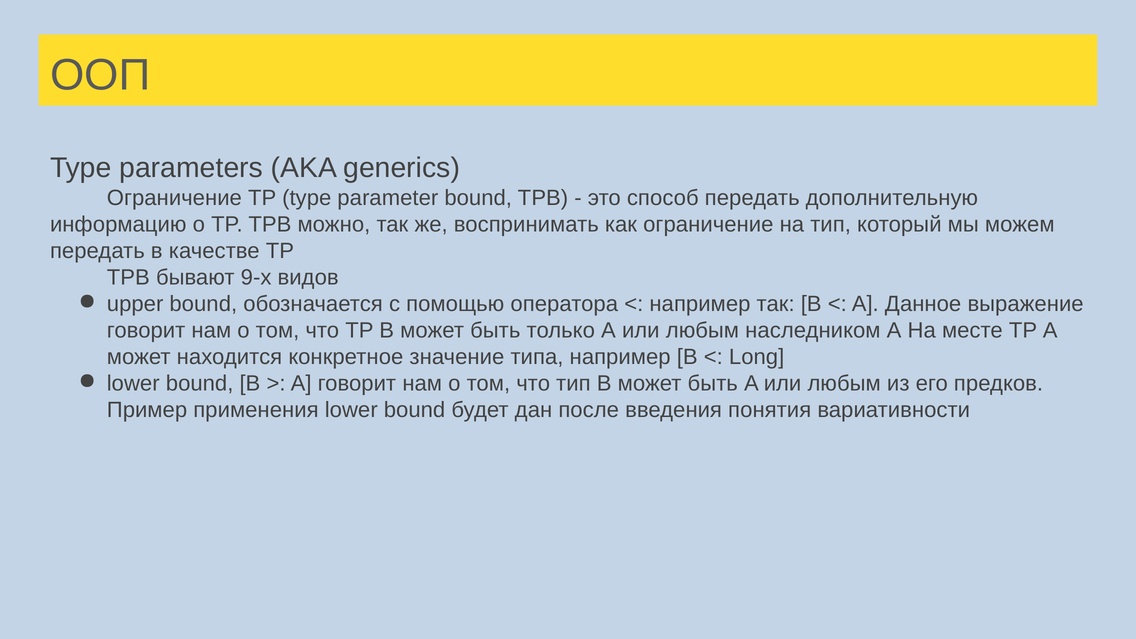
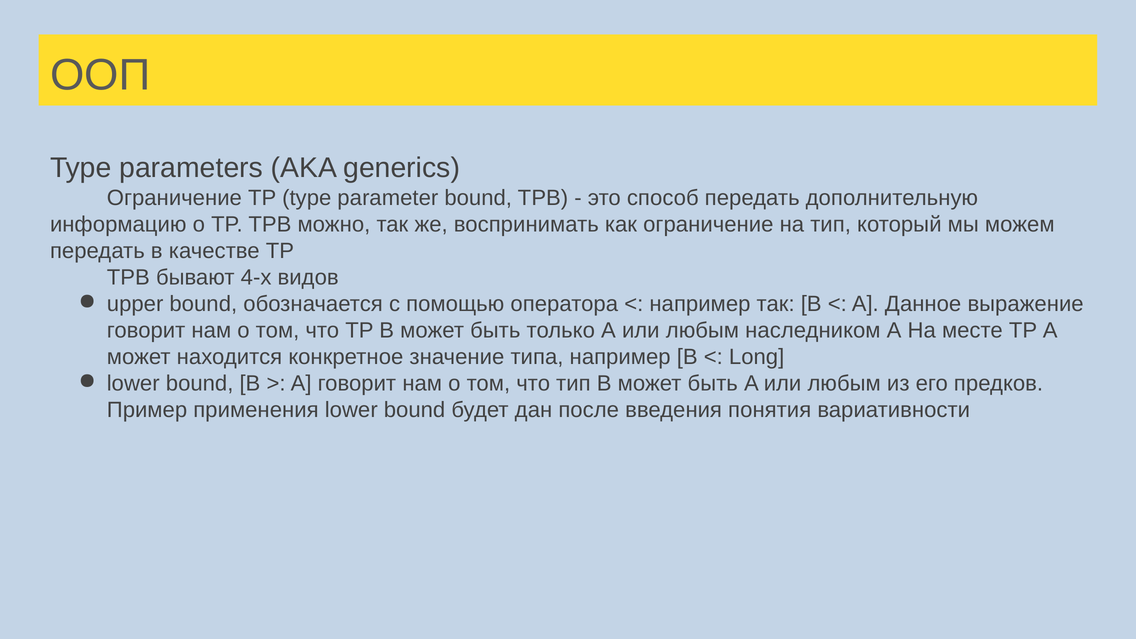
9-х: 9-х -> 4-х
